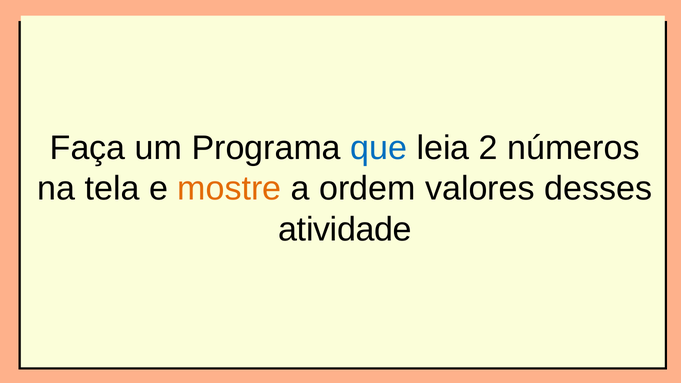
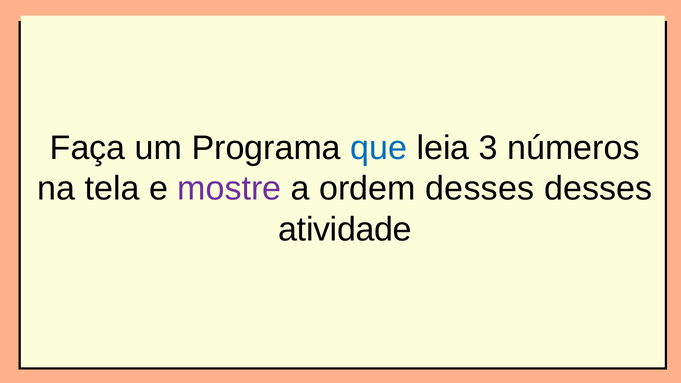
2: 2 -> 3
mostre colour: orange -> purple
ordem valores: valores -> desses
